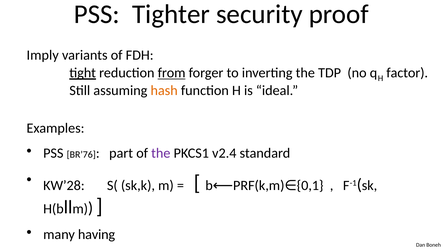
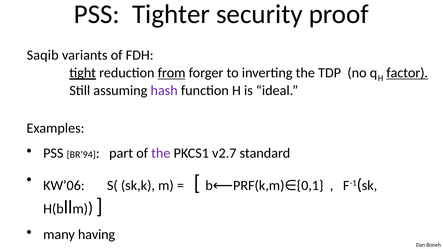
Imply: Imply -> Saqib
factor underline: none -> present
hash colour: orange -> purple
BR’76: BR’76 -> BR’94
v2.4: v2.4 -> v2.7
KW’28: KW’28 -> KW’06
